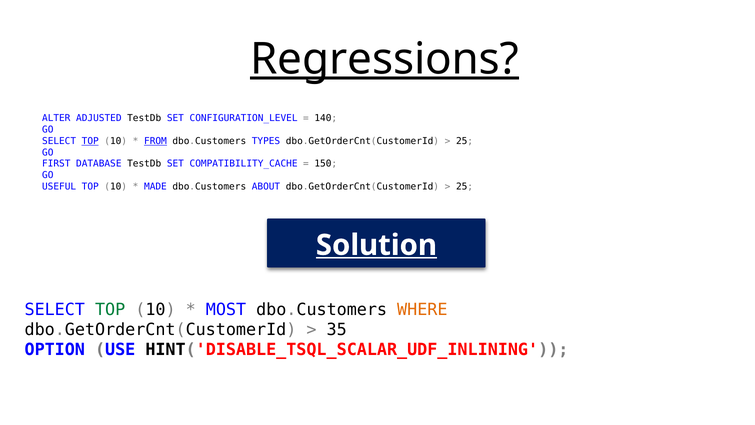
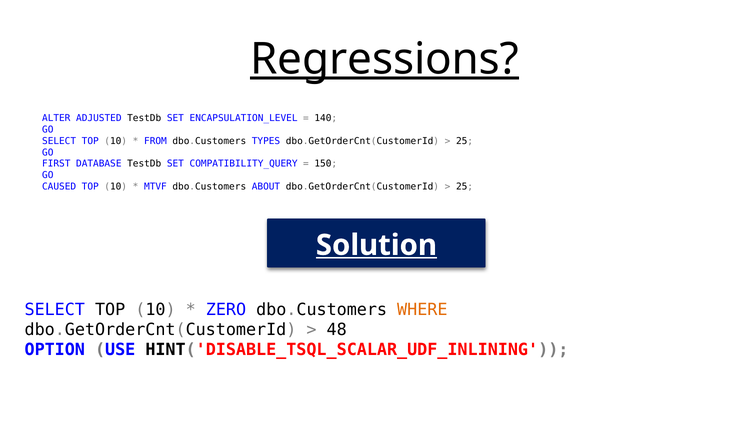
CONFIGURATION_LEVEL: CONFIGURATION_LEVEL -> ENCAPSULATION_LEVEL
TOP at (90, 141) underline: present -> none
FROM underline: present -> none
COMPATIBILITY_CACHE: COMPATIBILITY_CACHE -> COMPATIBILITY_QUERY
USEFUL: USEFUL -> CAUSED
MADE: MADE -> MTVF
TOP at (110, 309) colour: green -> black
MOST: MOST -> ZERO
35: 35 -> 48
